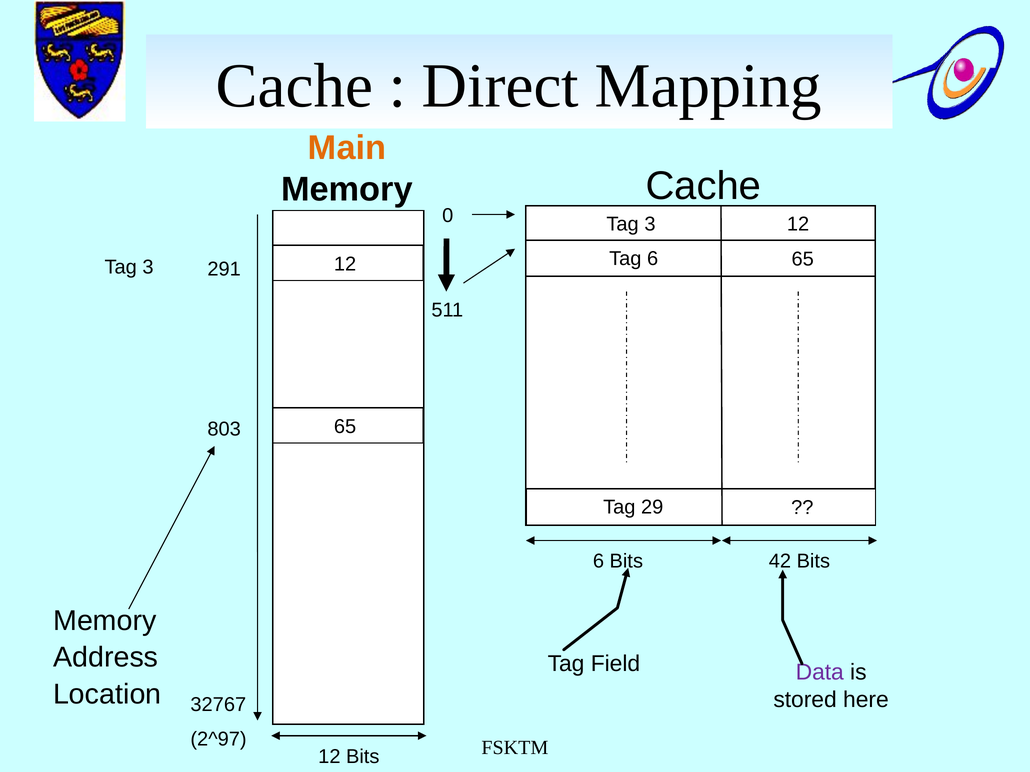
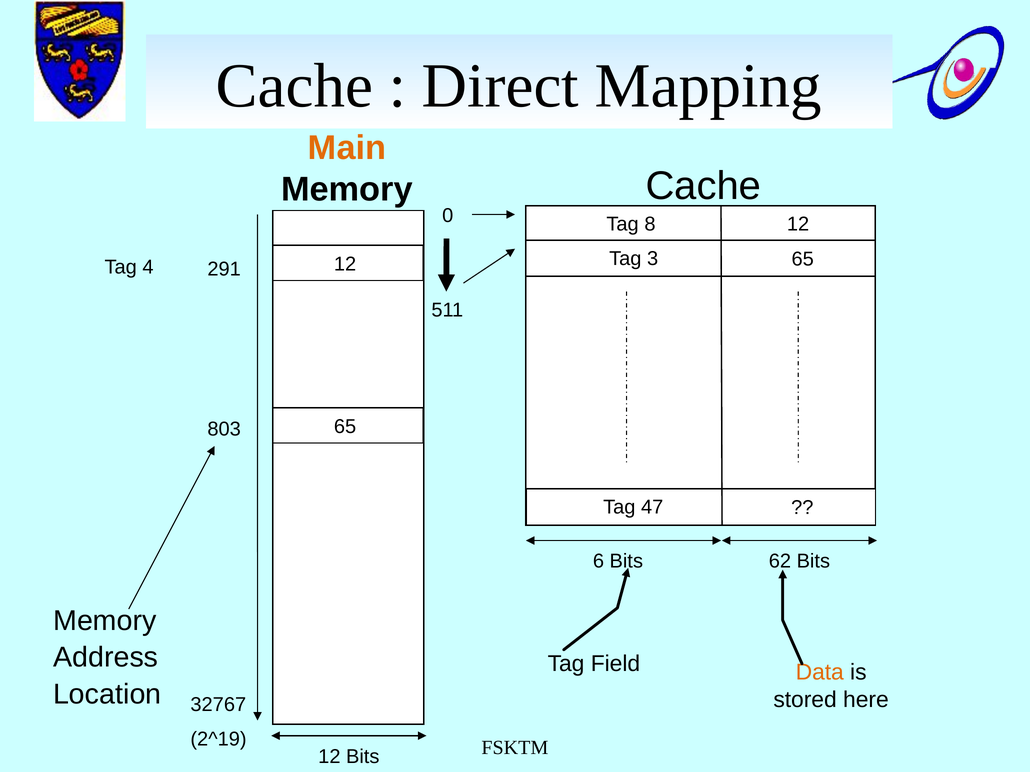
3 at (650, 224): 3 -> 8
Tag 6: 6 -> 3
3 at (148, 267): 3 -> 4
29: 29 -> 47
42: 42 -> 62
Data colour: purple -> orange
2^97: 2^97 -> 2^19
